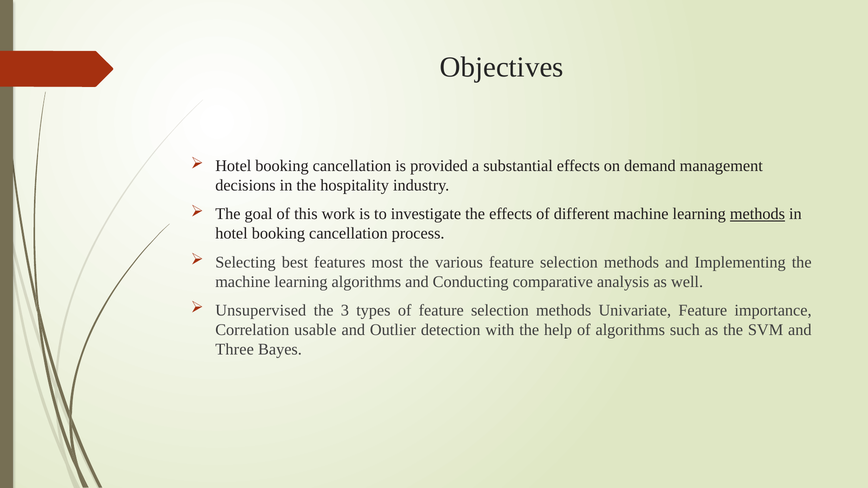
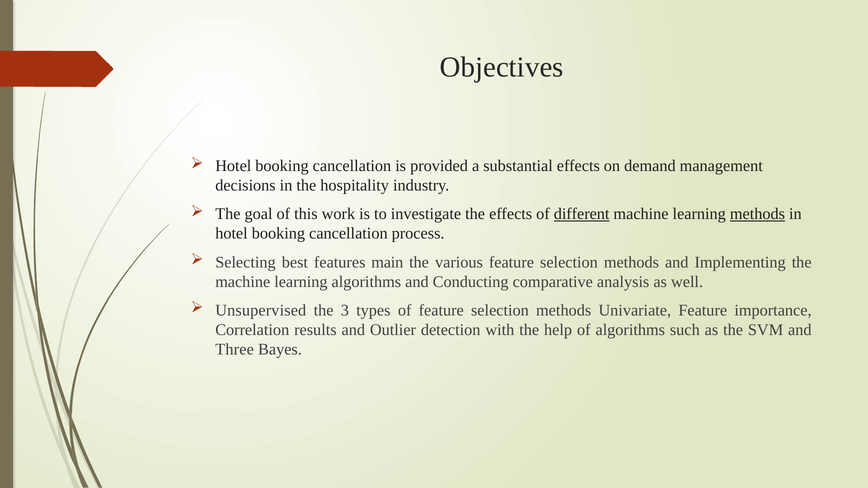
different underline: none -> present
most: most -> main
usable: usable -> results
